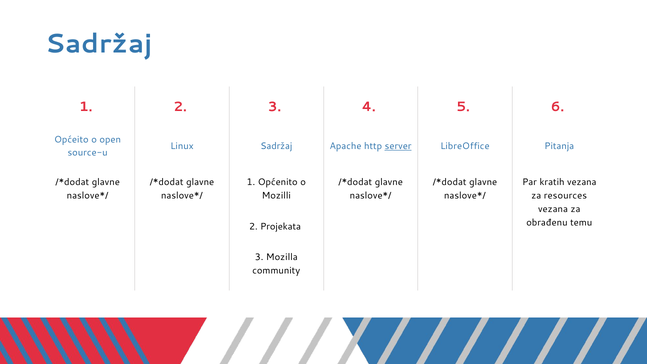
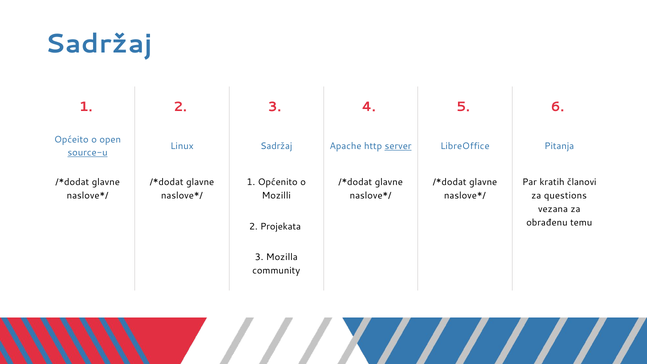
source-u underline: none -> present
kratih vezana: vezana -> članovi
resources: resources -> questions
